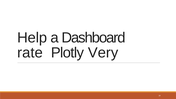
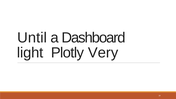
Help: Help -> Until
rate: rate -> light
